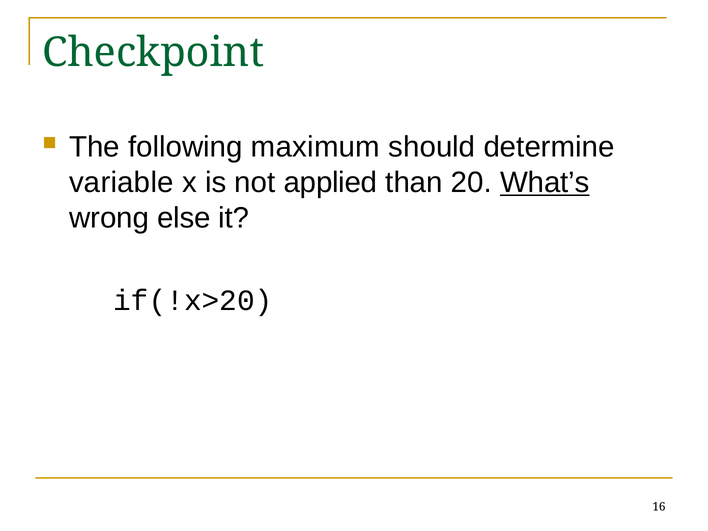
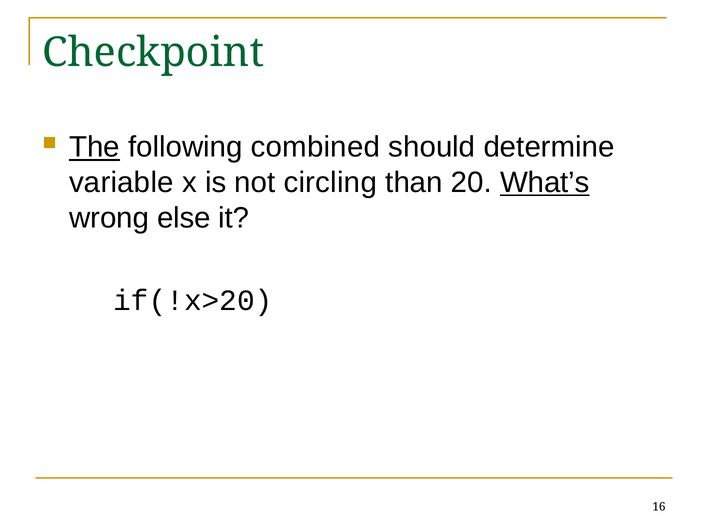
The underline: none -> present
maximum: maximum -> combined
applied: applied -> circling
